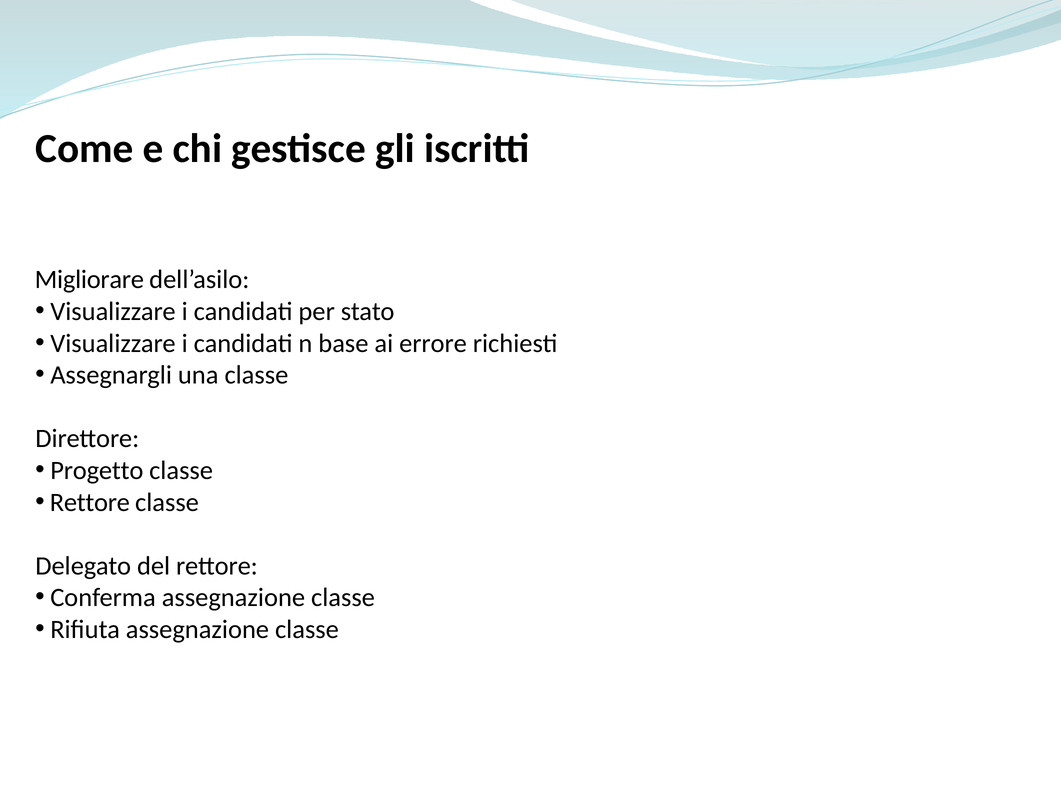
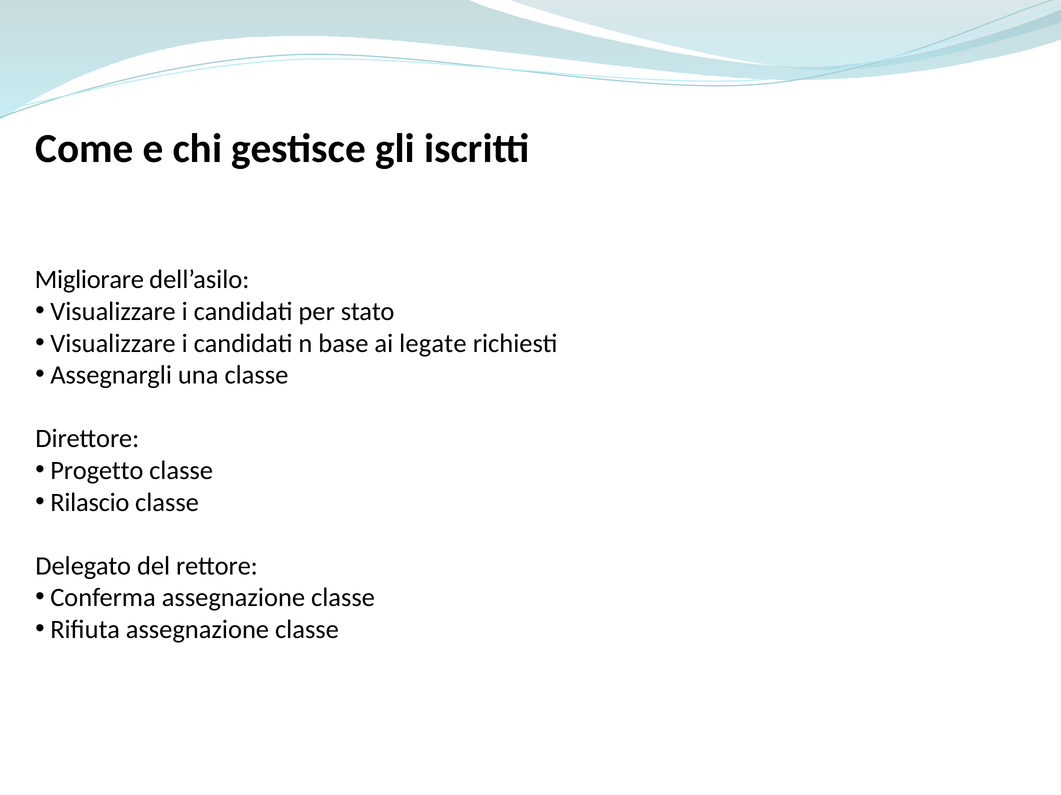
errore: errore -> legate
Rettore at (90, 503): Rettore -> Rilascio
